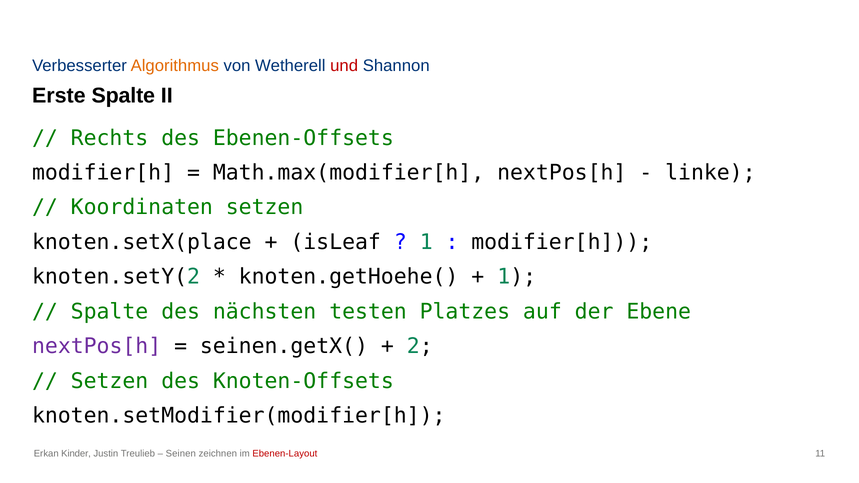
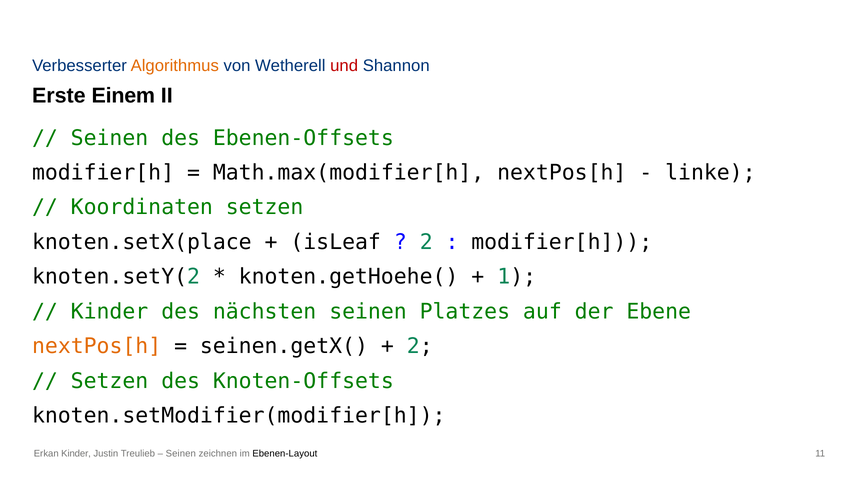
Erste Spalte: Spalte -> Einem
Rechts at (109, 138): Rechts -> Seinen
1 at (426, 242): 1 -> 2
Spalte at (109, 312): Spalte -> Kinder
nächsten testen: testen -> seinen
nextPos[h at (97, 346) colour: purple -> orange
Ebenen-Layout colour: red -> black
